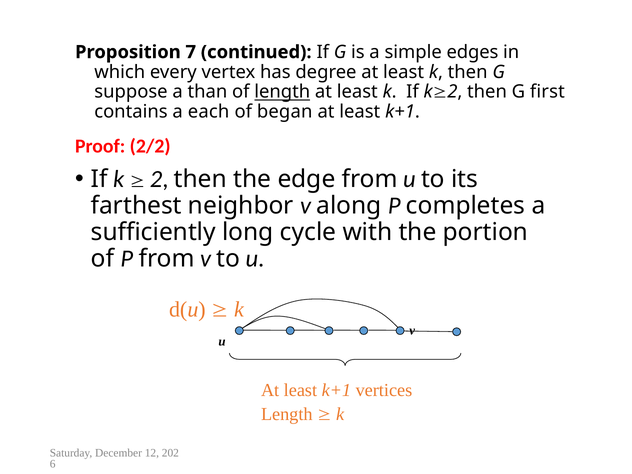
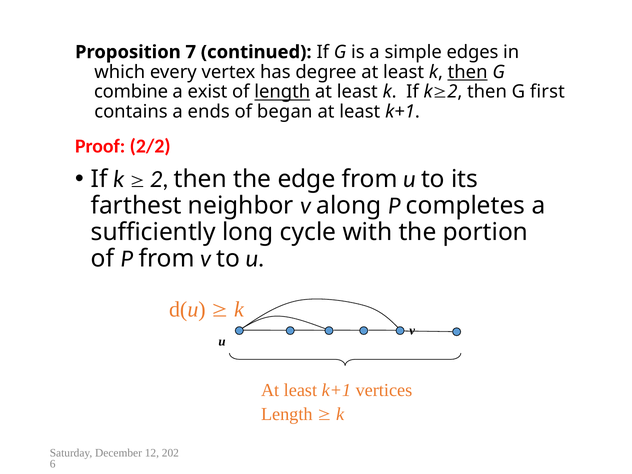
then at (468, 72) underline: none -> present
suppose: suppose -> combine
than: than -> exist
each: each -> ends
